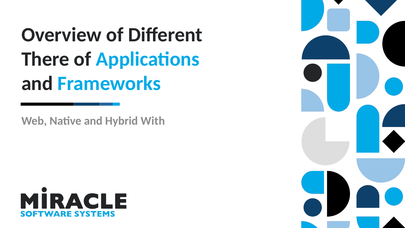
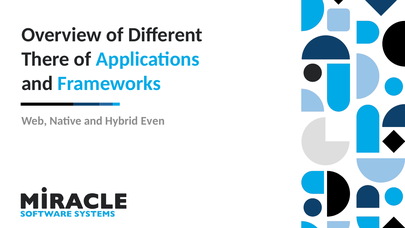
With: With -> Even
